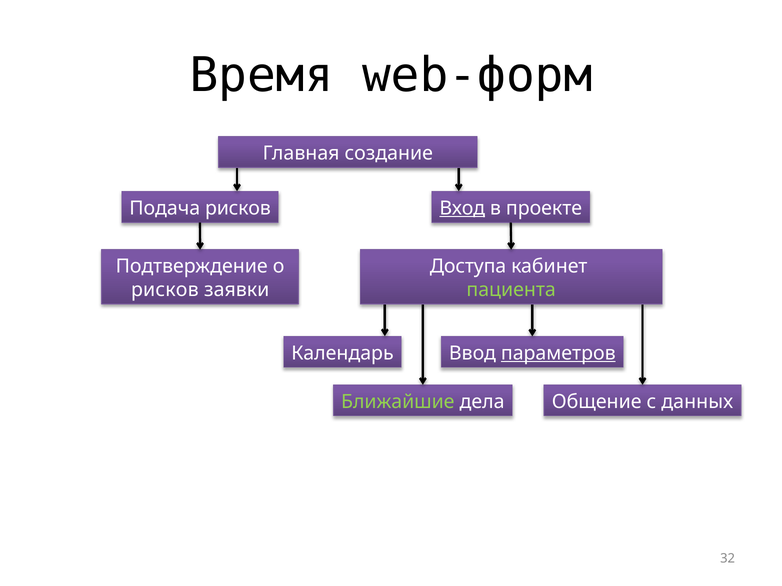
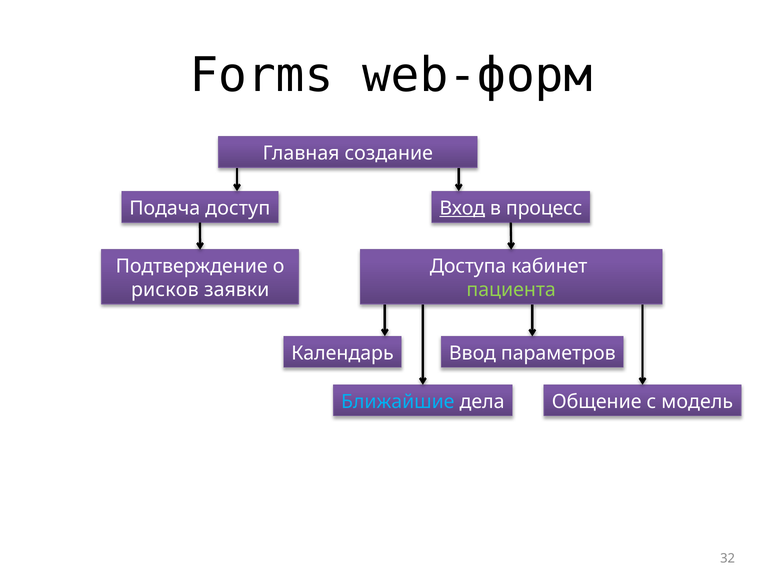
Время: Время -> Forms
Подача рисков: рисков -> доступ
проекте: проекте -> процесс
параметров underline: present -> none
Ближайшие colour: light green -> light blue
данных: данных -> модель
